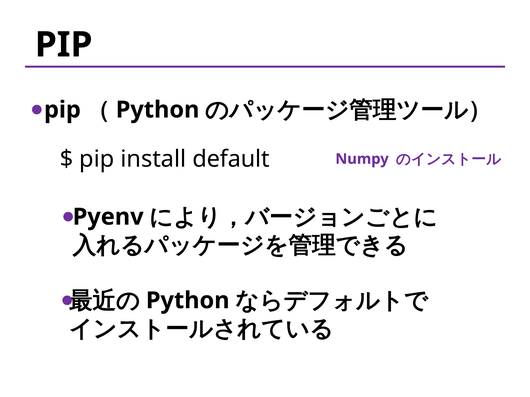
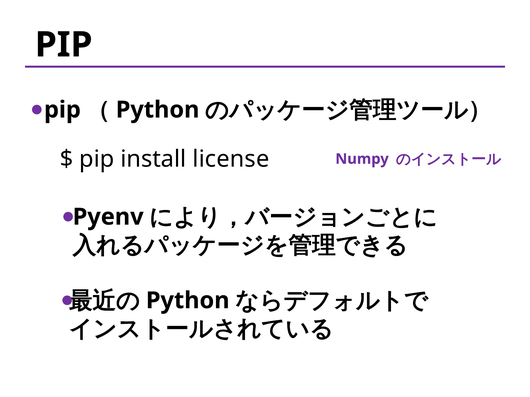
default: default -> license
